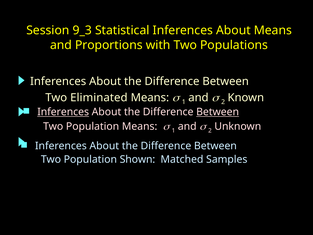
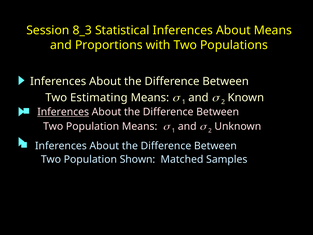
9_3: 9_3 -> 8_3
Eliminated: Eliminated -> Estimating
Between at (218, 112) underline: present -> none
